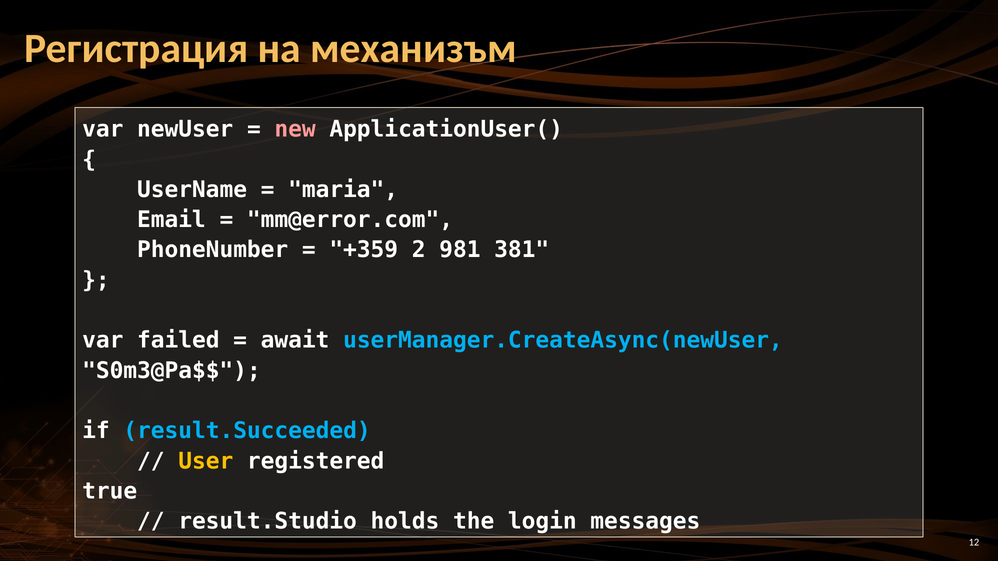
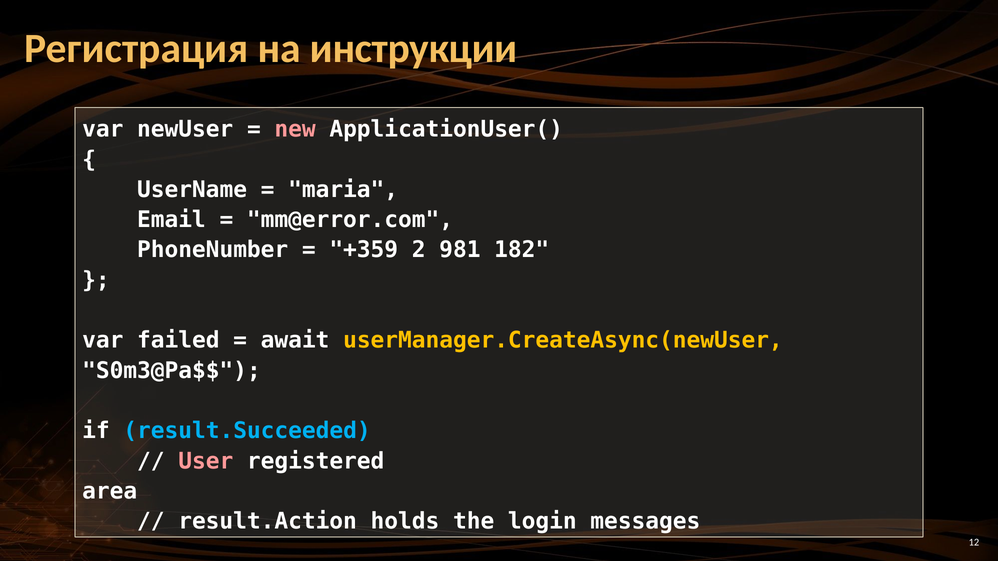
механизъм: механизъм -> инструкции
381: 381 -> 182
userManager.CreateAsync(newUser colour: light blue -> yellow
User colour: yellow -> pink
true: true -> area
result.Studio: result.Studio -> result.Action
